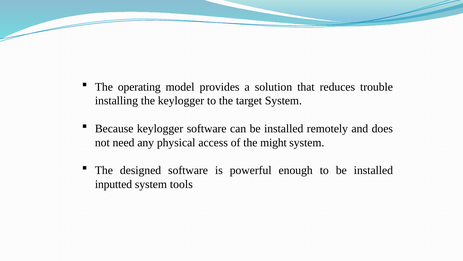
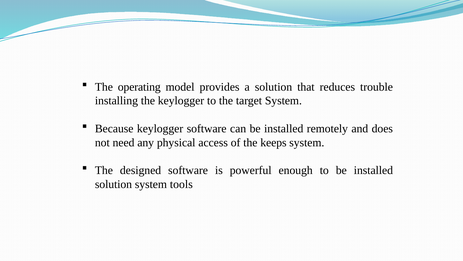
might: might -> keeps
inputted at (114, 184): inputted -> solution
